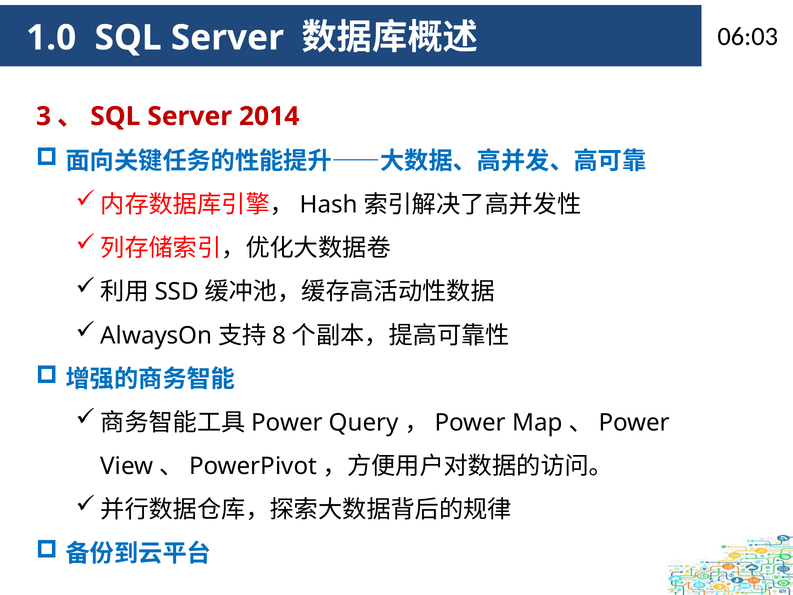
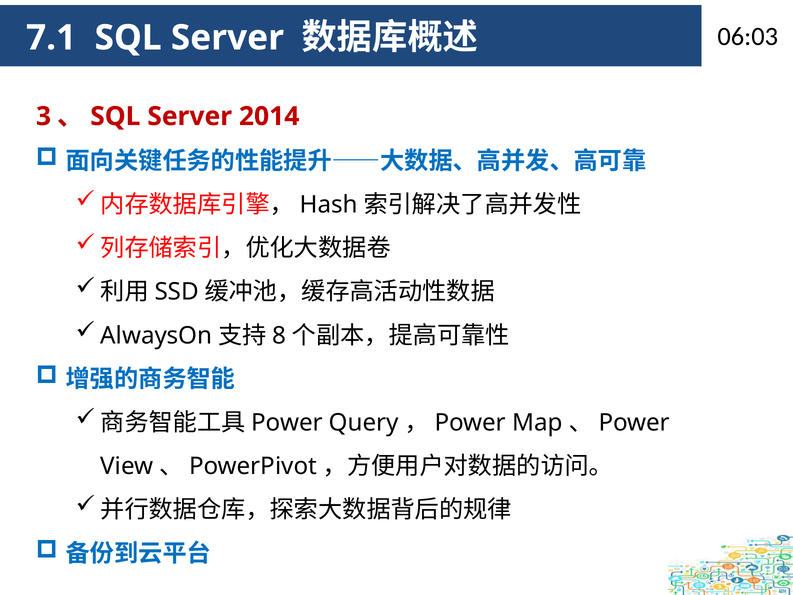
1.0: 1.0 -> 7.1
